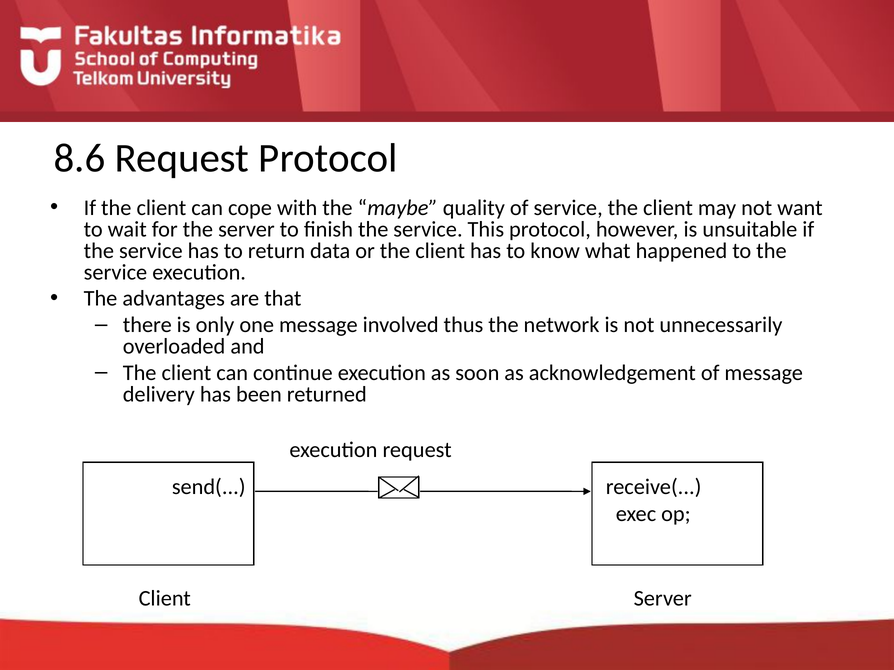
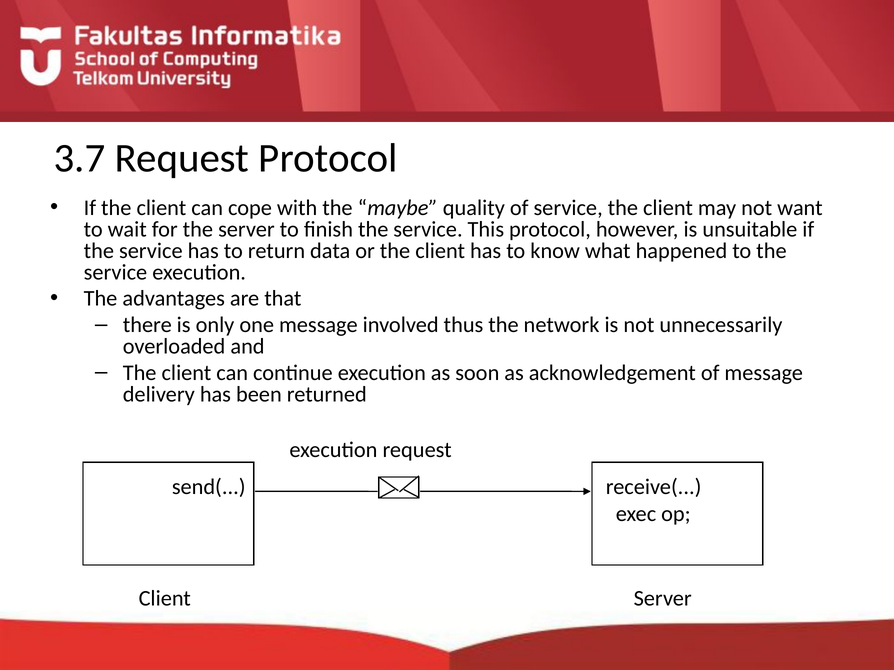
8.6: 8.6 -> 3.7
